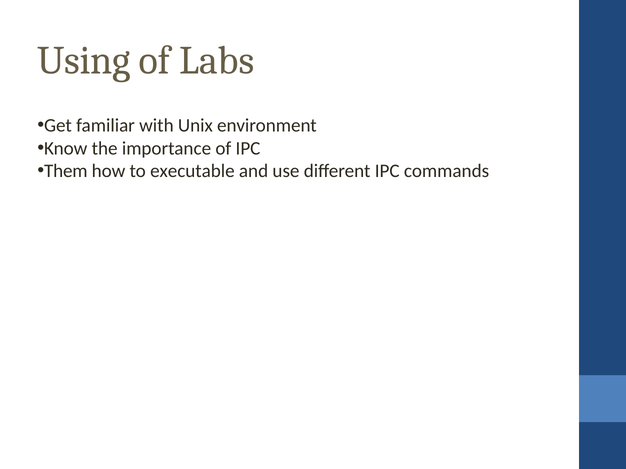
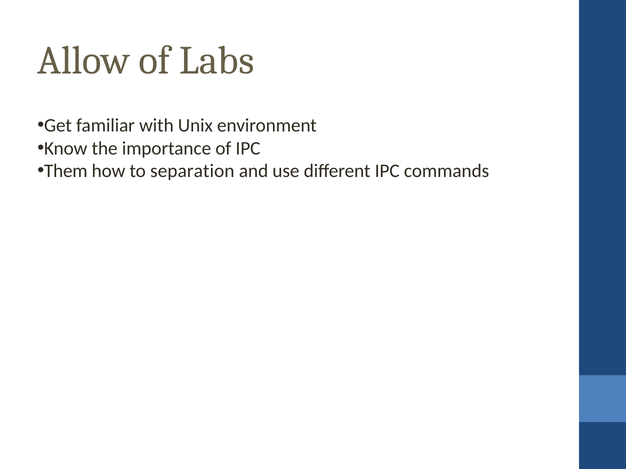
Using: Using -> Allow
executable: executable -> separation
